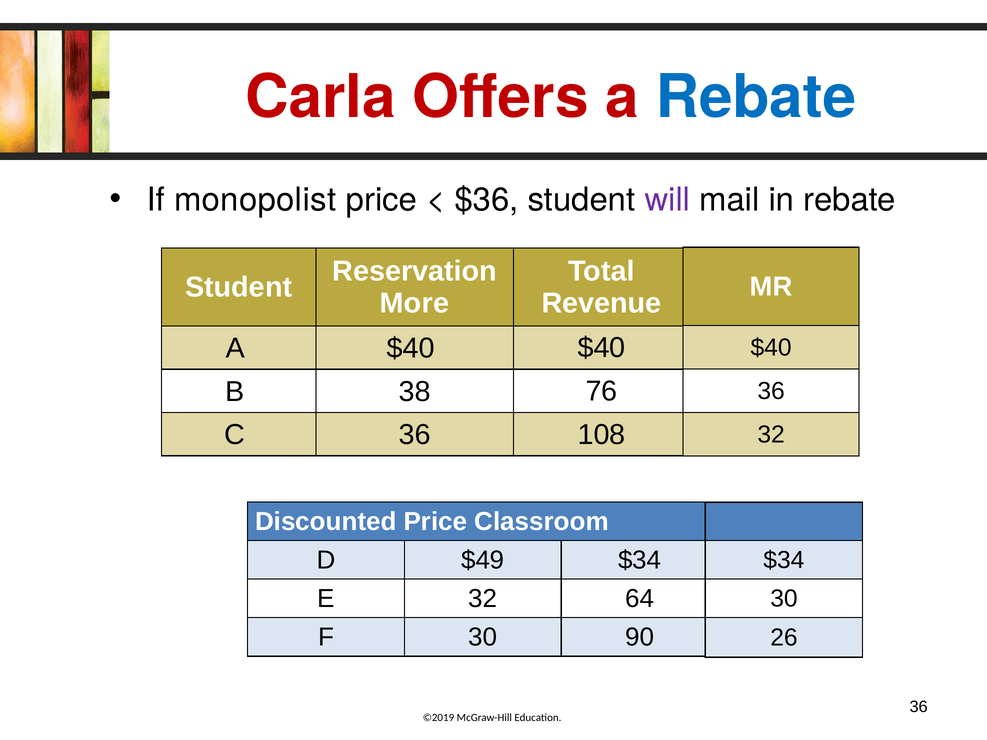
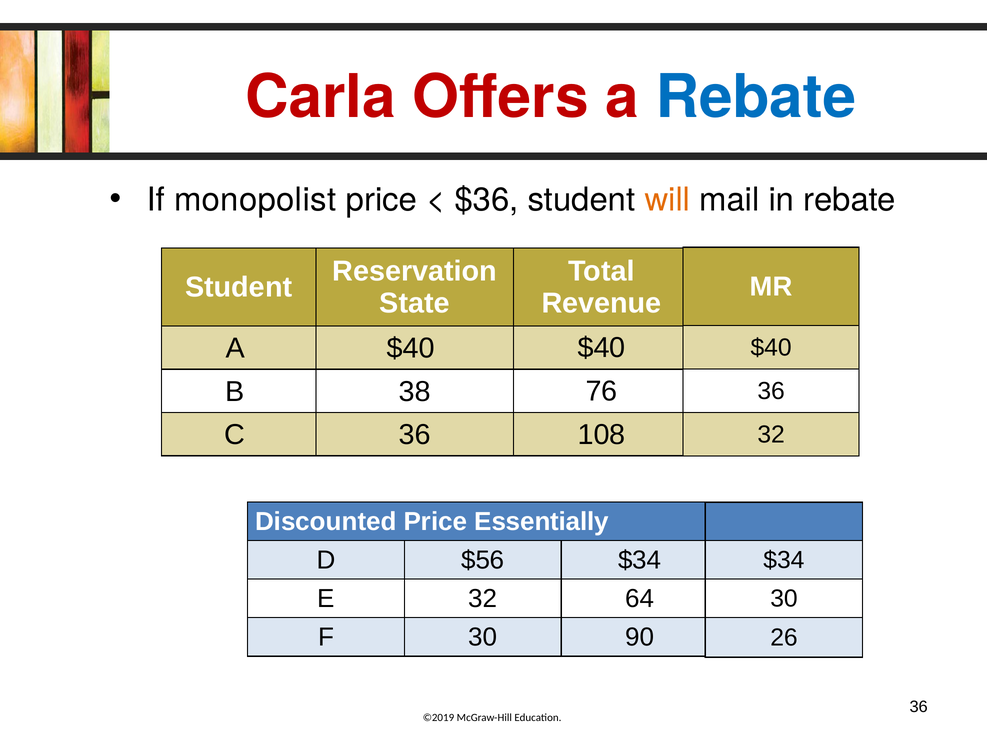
will colour: purple -> orange
More: More -> State
Classroom: Classroom -> Essentially
$49: $49 -> $56
